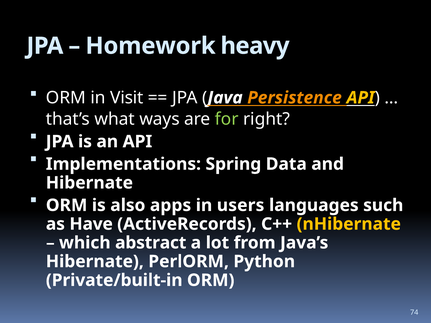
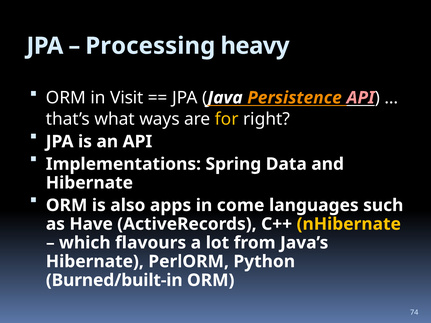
Homework: Homework -> Processing
API at (361, 98) colour: yellow -> pink
for colour: light green -> yellow
users: users -> come
abstract: abstract -> flavours
Private/built-in: Private/built-in -> Burned/built-in
